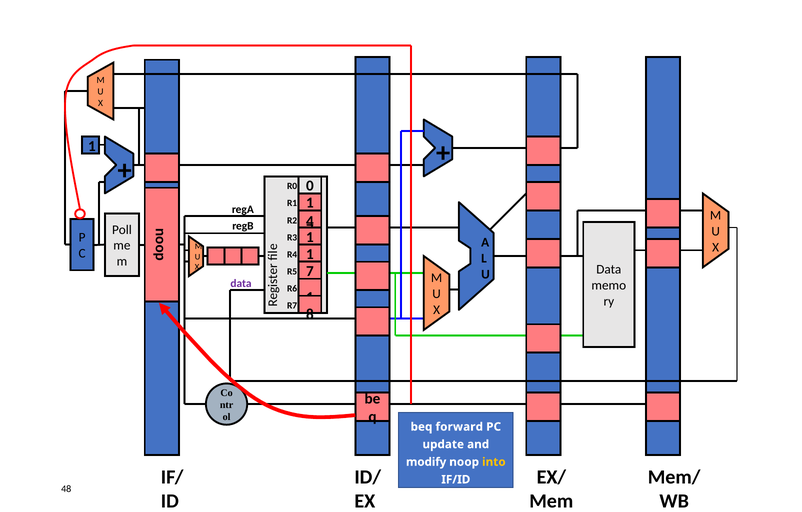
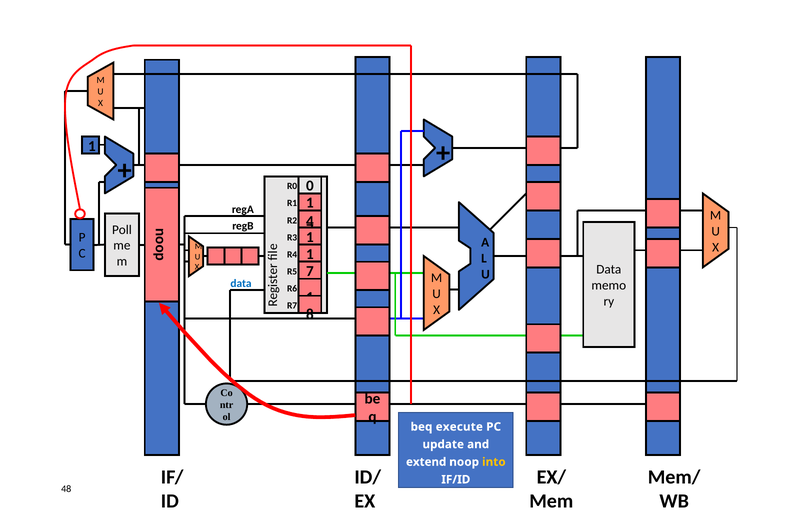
data at (241, 284) colour: purple -> blue
forward: forward -> execute
modify: modify -> extend
